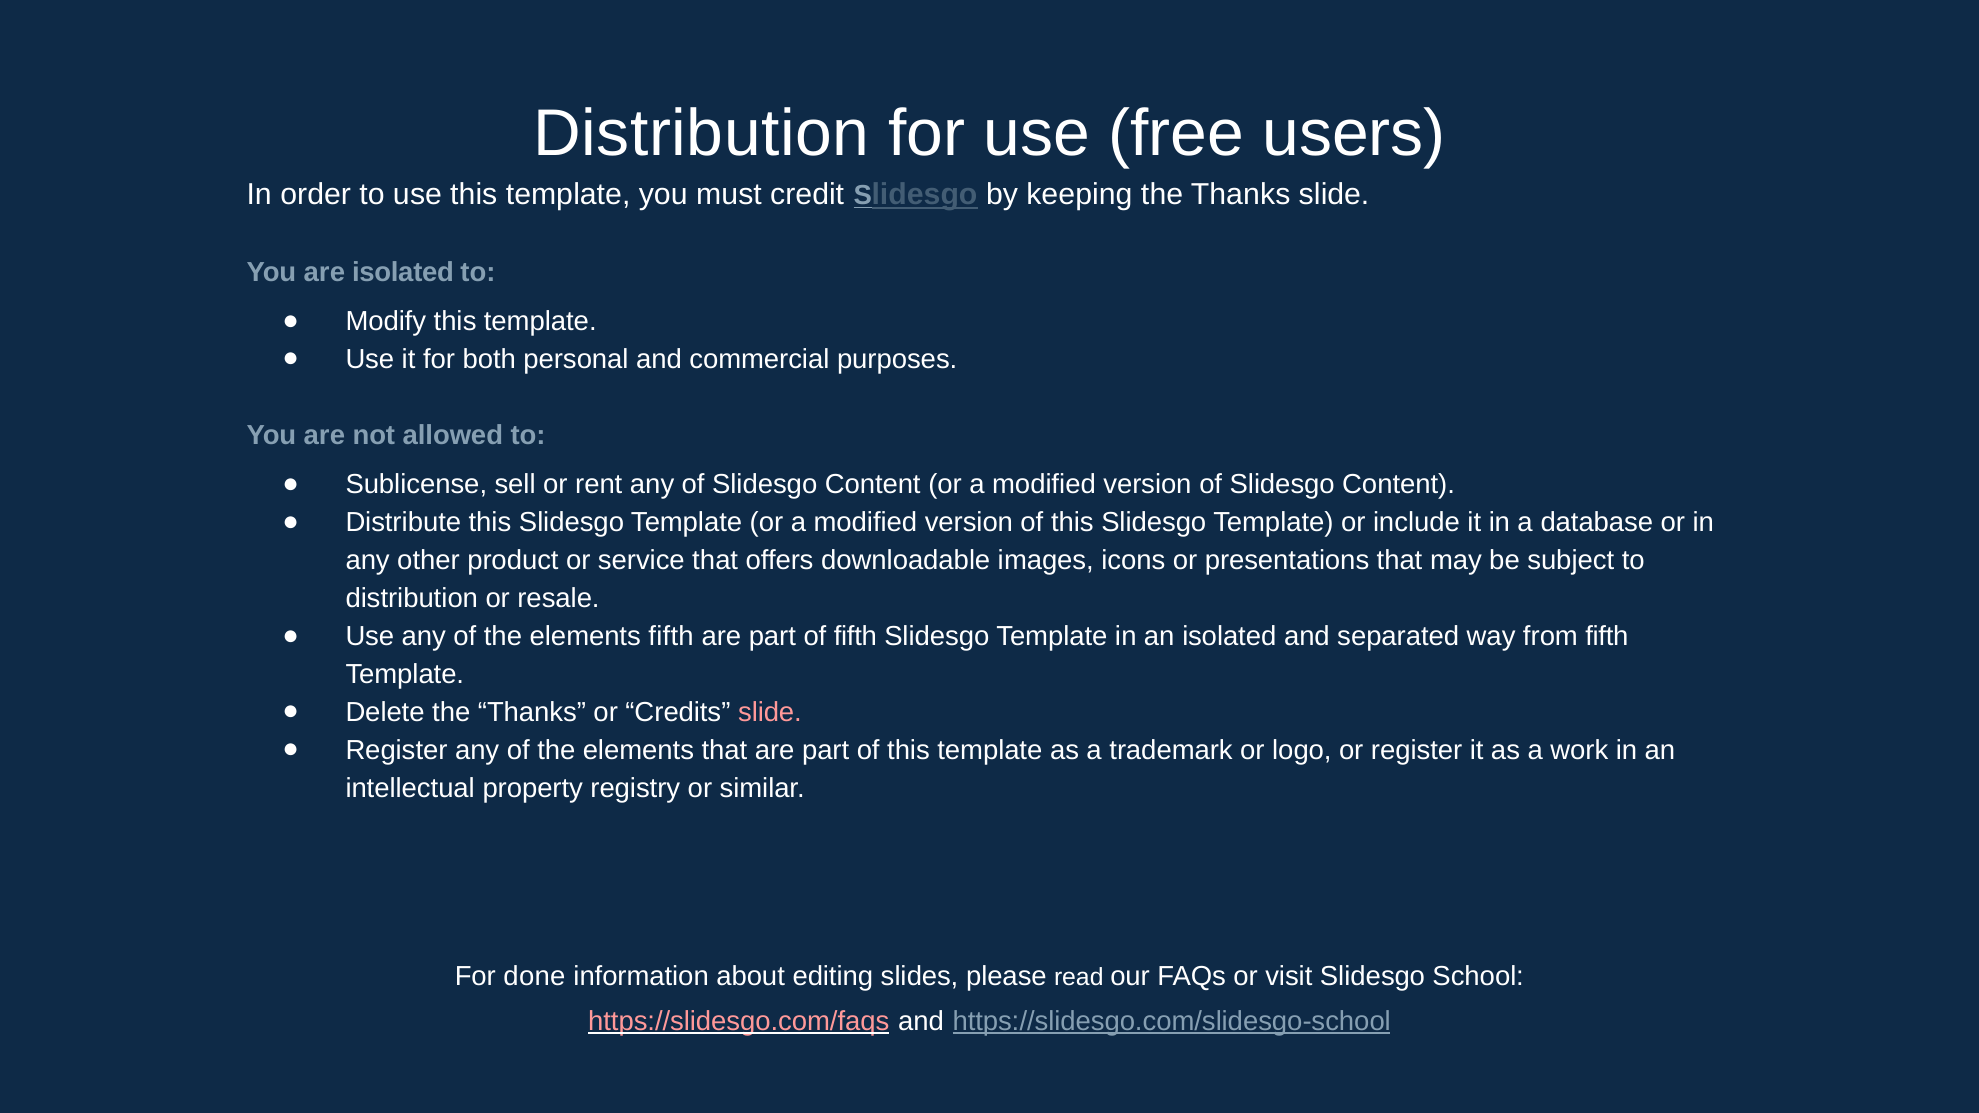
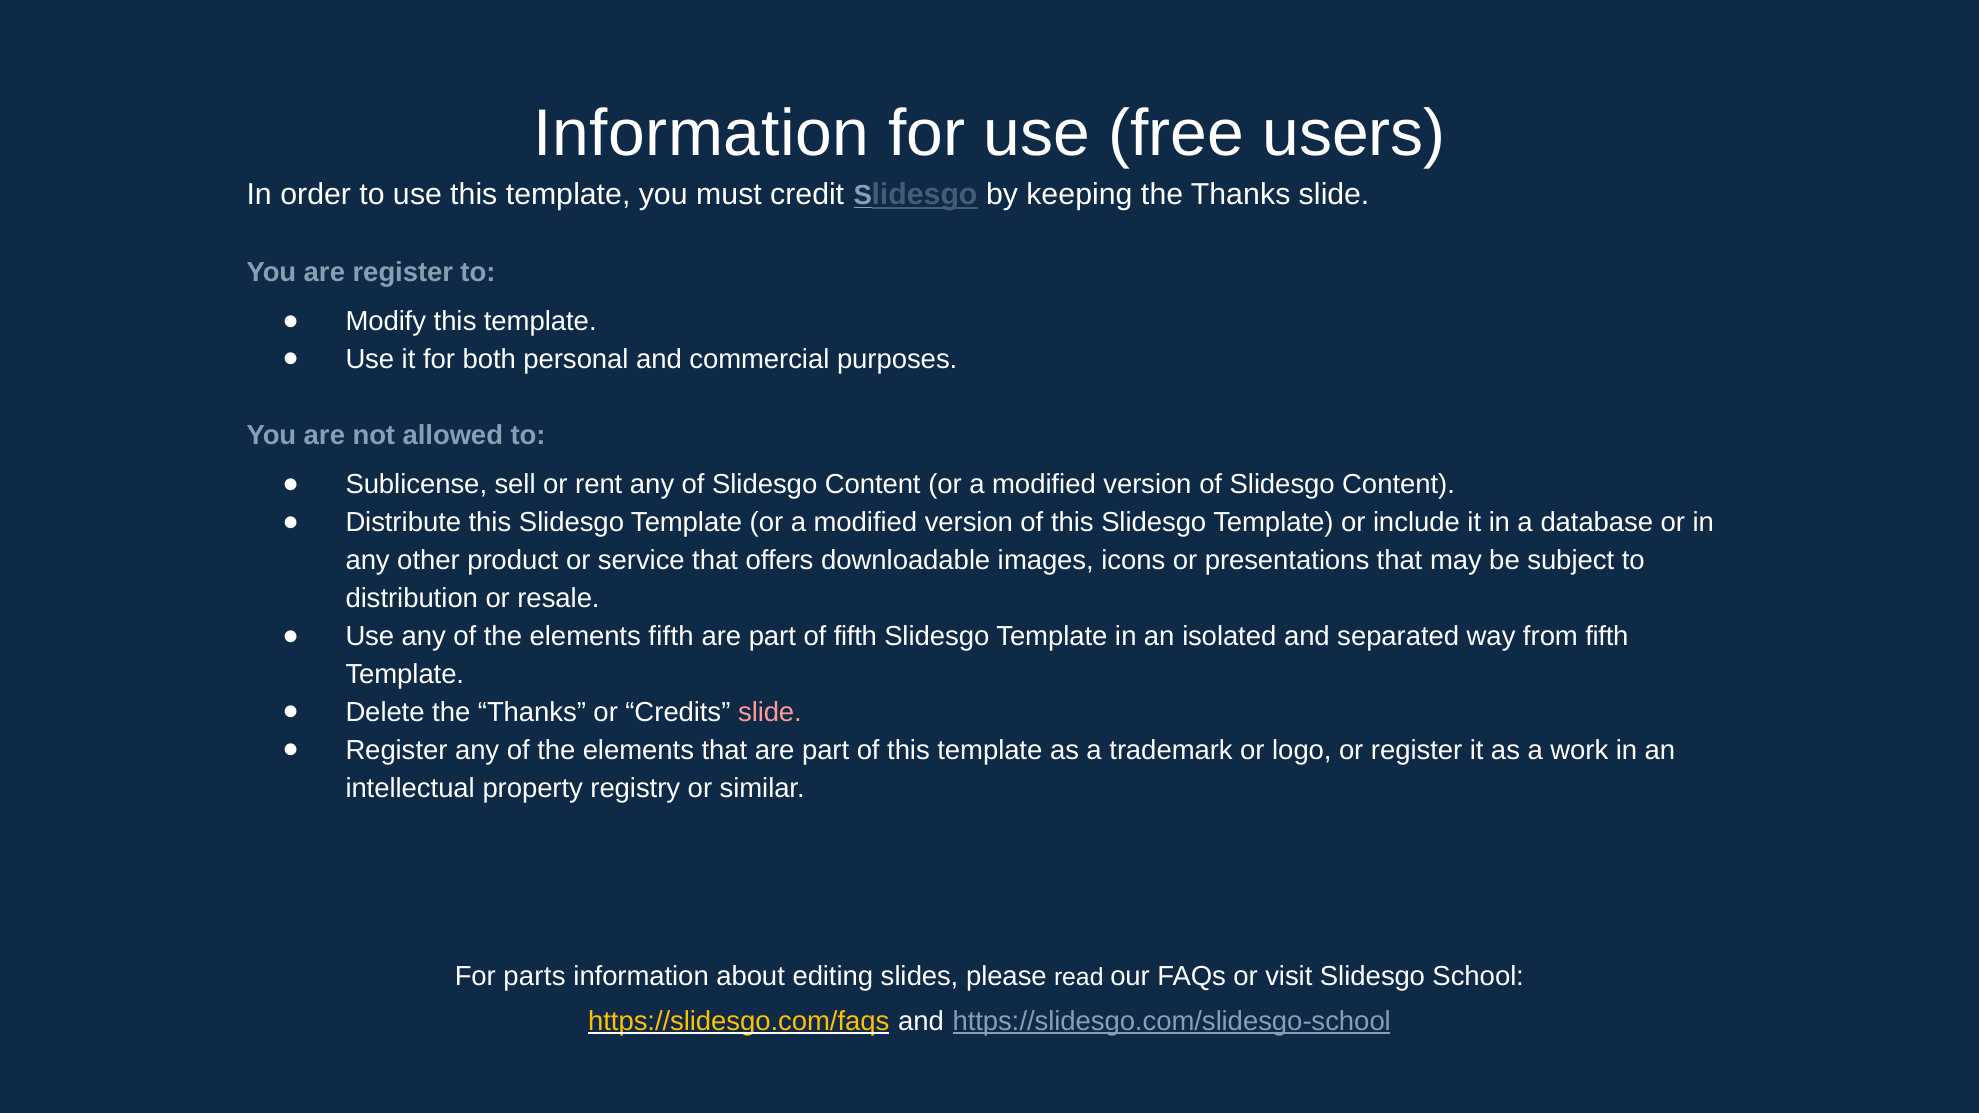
Distribution at (701, 134): Distribution -> Information
are isolated: isolated -> register
done: done -> parts
https://slidesgo.com/faqs colour: pink -> yellow
